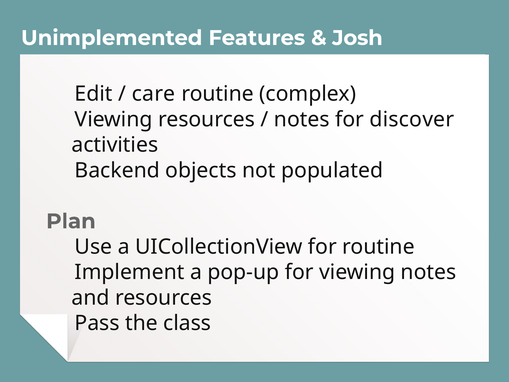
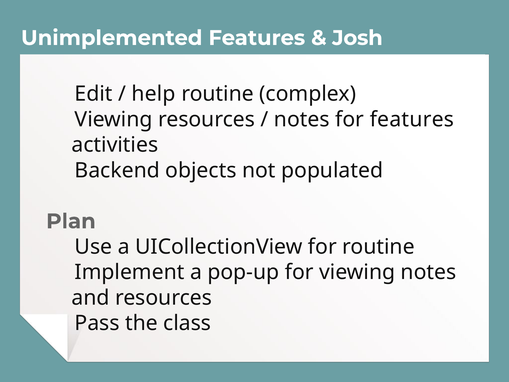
care: care -> help
for discover: discover -> features
